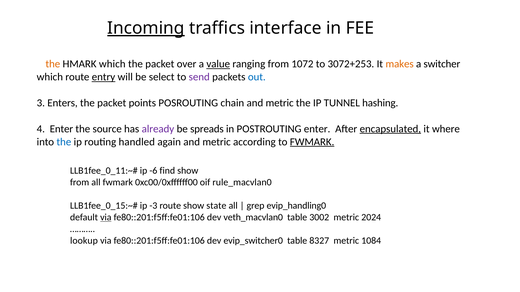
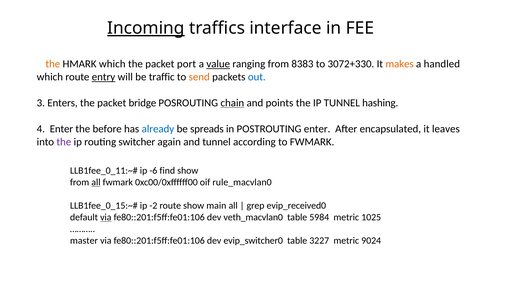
over: over -> port
1072: 1072 -> 8383
3072+253: 3072+253 -> 3072+330
switcher: switcher -> handled
select: select -> traffic
send colour: purple -> orange
points: points -> bridge
chain underline: none -> present
metric at (280, 103): metric -> points
source: source -> before
already colour: purple -> blue
encapsulated underline: present -> none
where: where -> leaves
the at (64, 142) colour: blue -> purple
handled: handled -> switcher
again and metric: metric -> tunnel
FWMARK at (312, 142) underline: present -> none
all at (96, 183) underline: none -> present
-3: -3 -> -2
state: state -> main
evip_handling0: evip_handling0 -> evip_received0
3002: 3002 -> 5984
2024: 2024 -> 1025
lookup: lookup -> master
8327: 8327 -> 3227
1084: 1084 -> 9024
